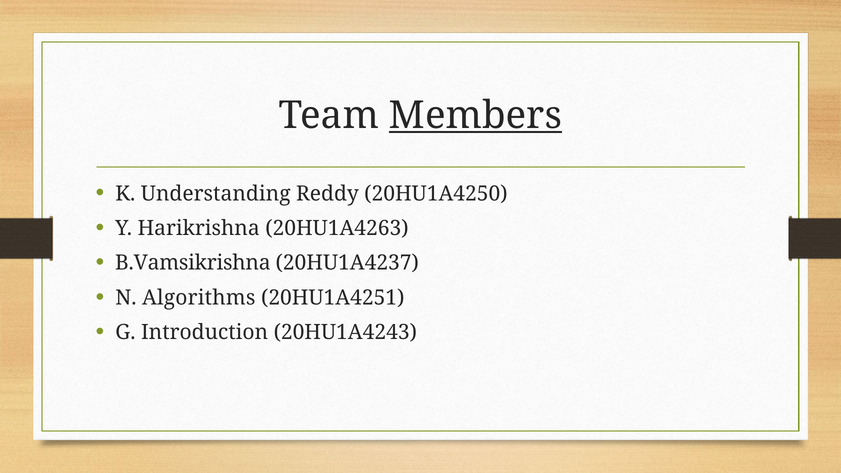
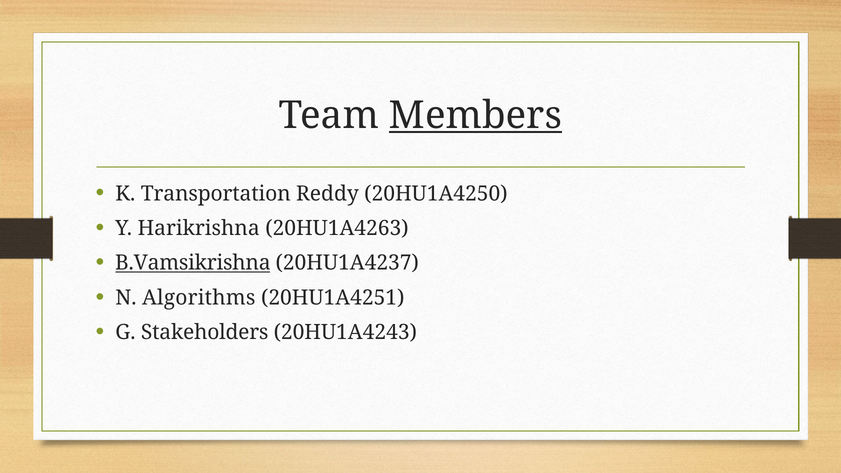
Understanding: Understanding -> Transportation
B.Vamsikrishna underline: none -> present
Introduction: Introduction -> Stakeholders
